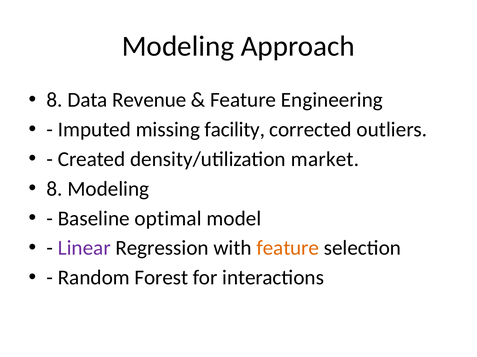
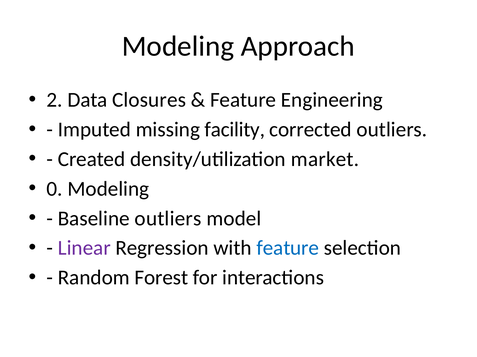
8 at (55, 100): 8 -> 2
Revenue: Revenue -> Closures
8 at (55, 189): 8 -> 0
Baseline optimal: optimal -> outliers
feature at (288, 249) colour: orange -> blue
